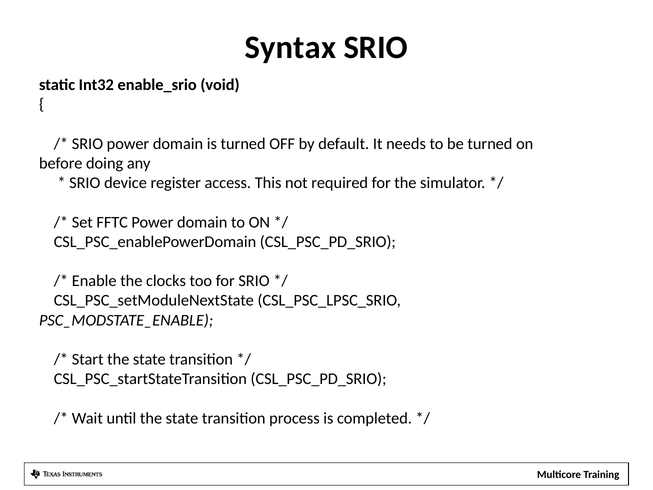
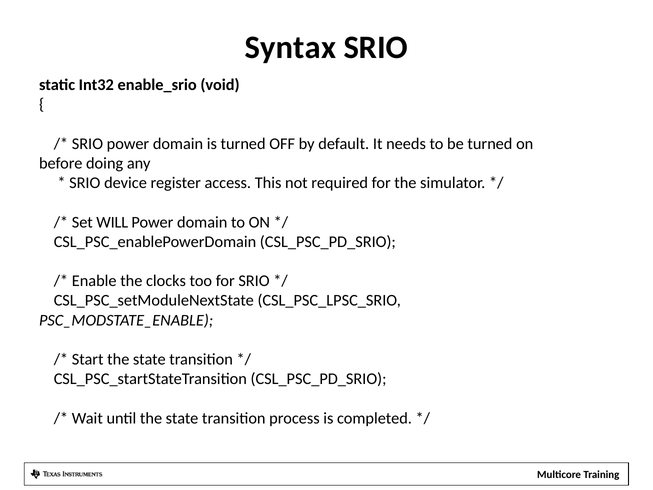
FFTC: FFTC -> WILL
